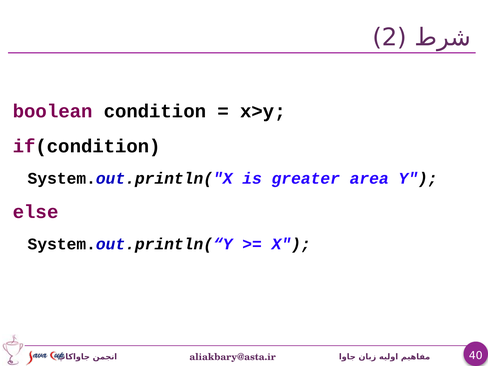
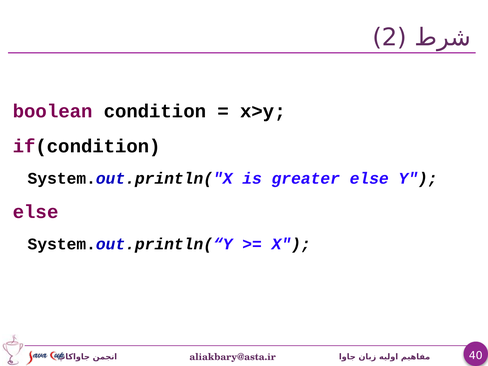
greater area: area -> else
